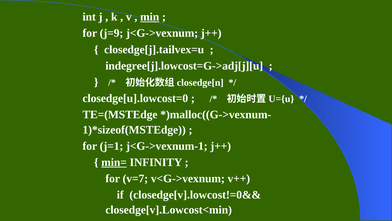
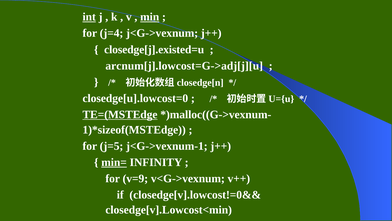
int underline: none -> present
j=9: j=9 -> j=4
closedge[j].tailvex=u: closedge[j].tailvex=u -> closedge[j].existed=u
indegree[j].lowcost=G->adj[j][u: indegree[j].lowcost=G->adj[j][u -> arcnum[j].lowcost=G->adj[j][u
TE=(MSTEdge underline: none -> present
j=1: j=1 -> j=5
v=7: v=7 -> v=9
